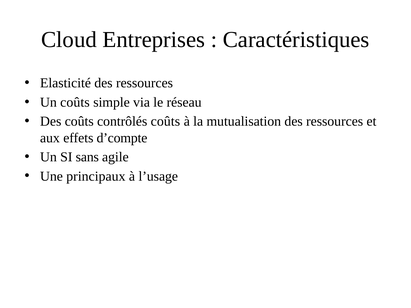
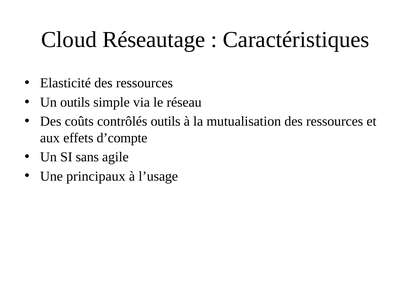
Entreprises: Entreprises -> Réseautage
Un coûts: coûts -> outils
contrôlés coûts: coûts -> outils
